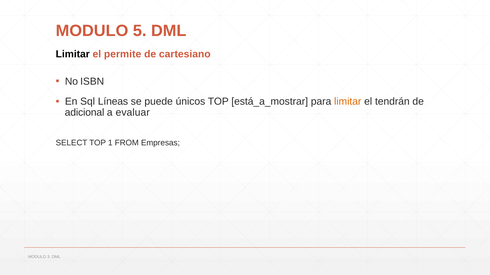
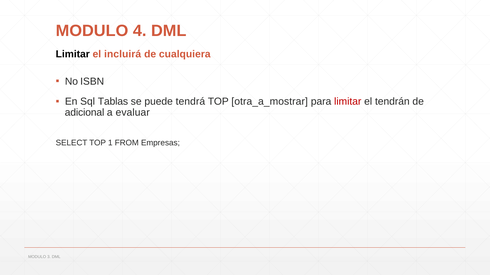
5: 5 -> 4
permite: permite -> incluirá
cartesiano: cartesiano -> cualquiera
Líneas: Líneas -> Tablas
únicos: únicos -> tendrá
está_a_mostrar: está_a_mostrar -> otra_a_mostrar
limitar at (348, 102) colour: orange -> red
